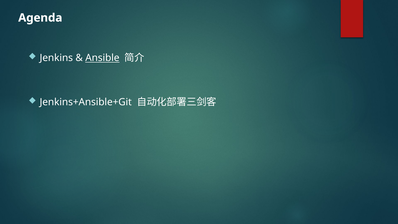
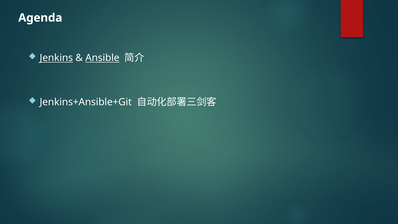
Jenkins underline: none -> present
